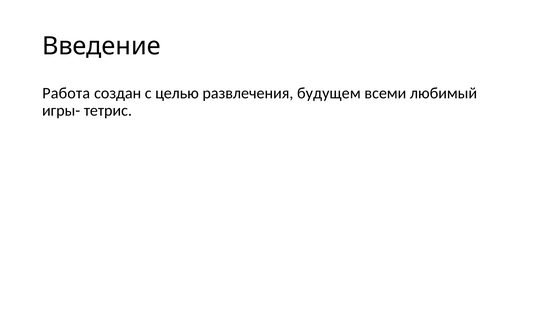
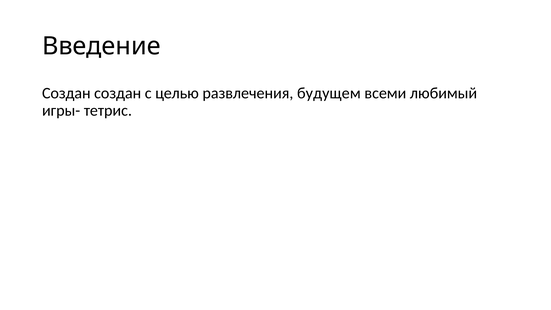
Работа at (66, 93): Работа -> Создан
